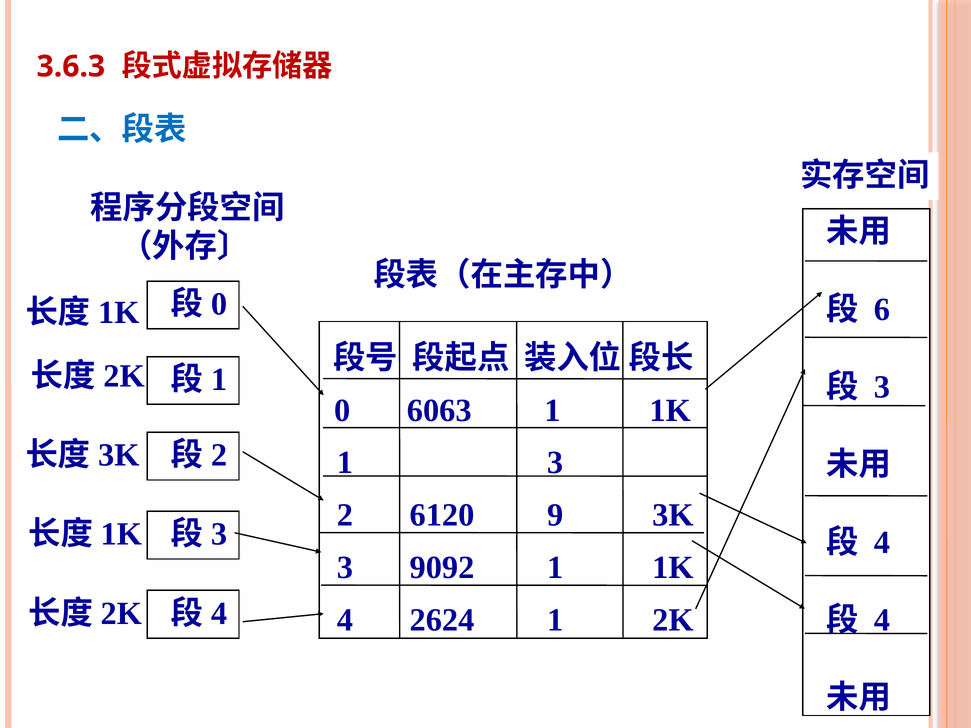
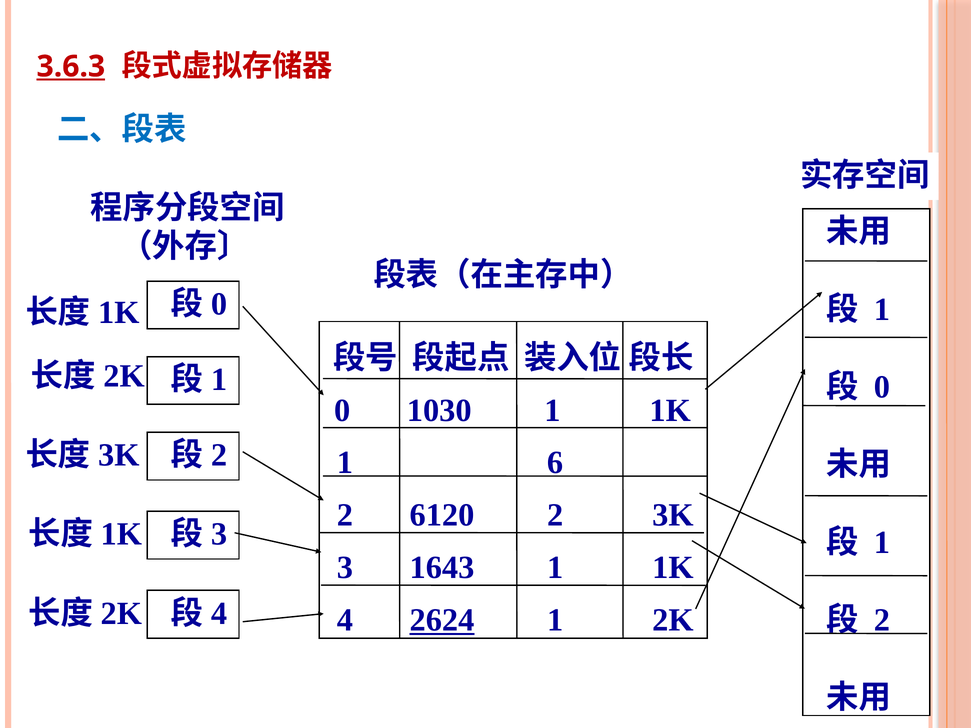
3.6.3 underline: none -> present
6 at (882, 309): 6 -> 1
3 at (882, 387): 3 -> 0
6063: 6063 -> 1030
1 3: 3 -> 6
6120 9: 9 -> 2
4 at (882, 543): 4 -> 1
9092: 9092 -> 1643
2624 underline: none -> present
4 at (882, 620): 4 -> 2
